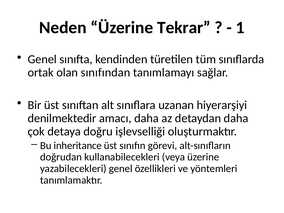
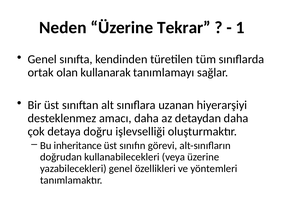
sınıfından: sınıfından -> kullanarak
denilmektedir: denilmektedir -> desteklenmez
